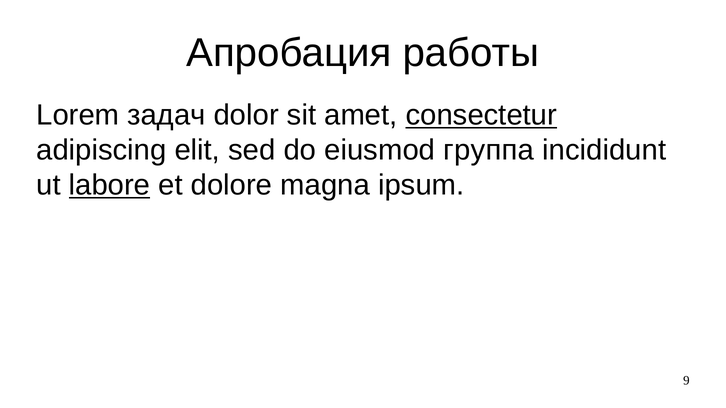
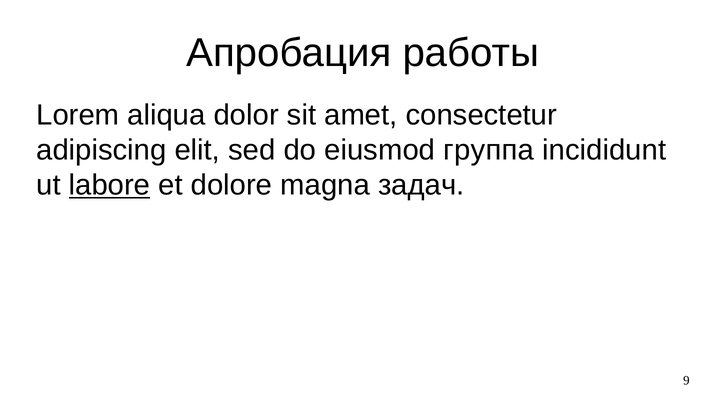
задач: задач -> aliqua
consectetur underline: present -> none
ipsum: ipsum -> задач
